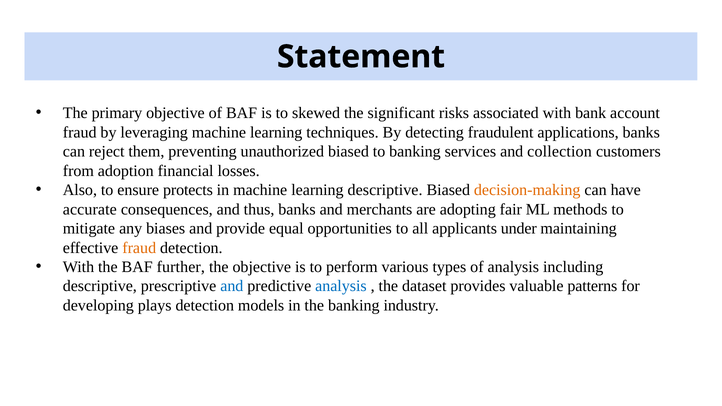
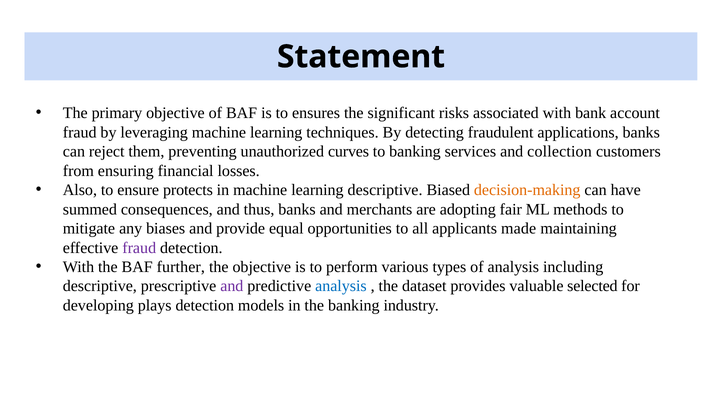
skewed: skewed -> ensures
unauthorized biased: biased -> curves
adoption: adoption -> ensuring
accurate: accurate -> summed
under: under -> made
fraud at (139, 248) colour: orange -> purple
and at (232, 286) colour: blue -> purple
patterns: patterns -> selected
